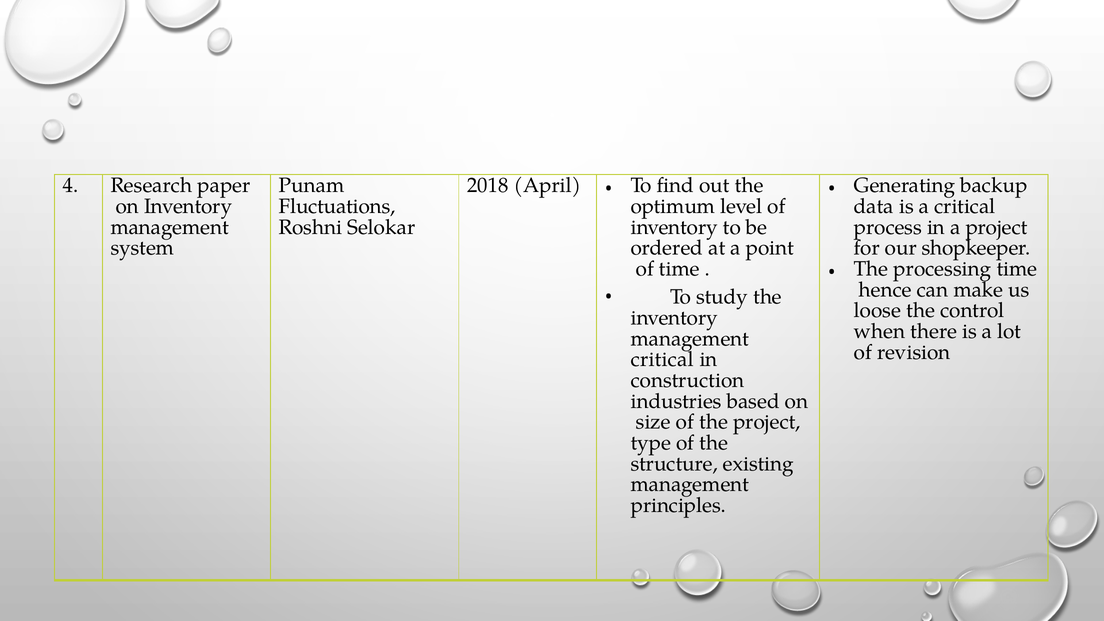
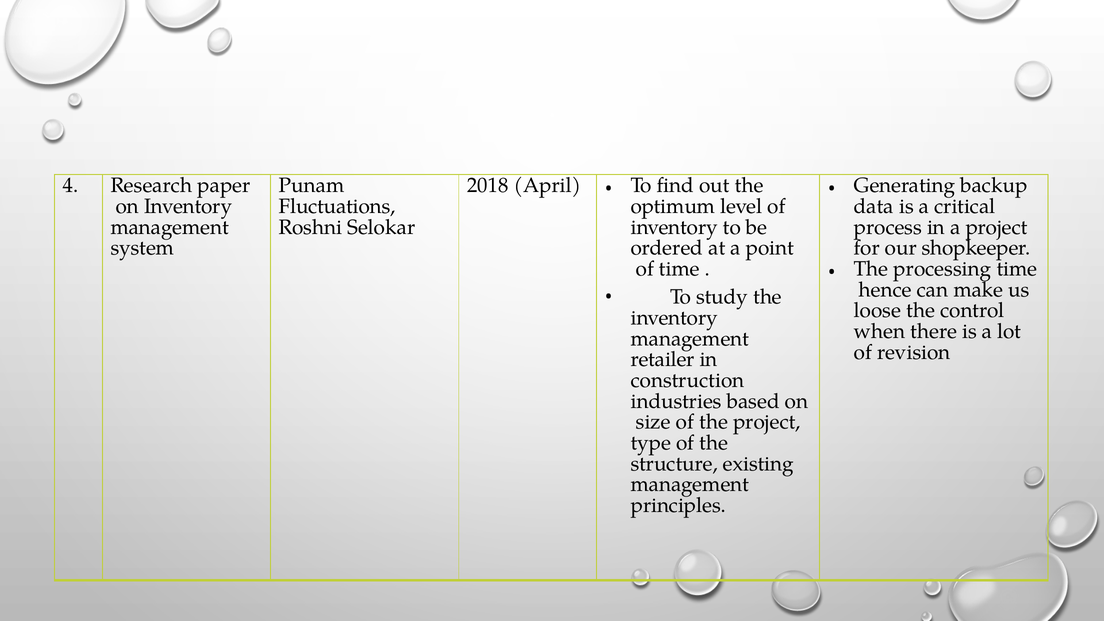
critical at (662, 360): critical -> retailer
